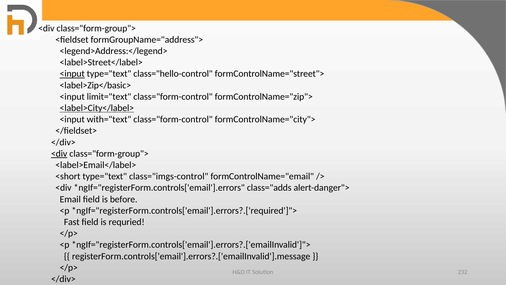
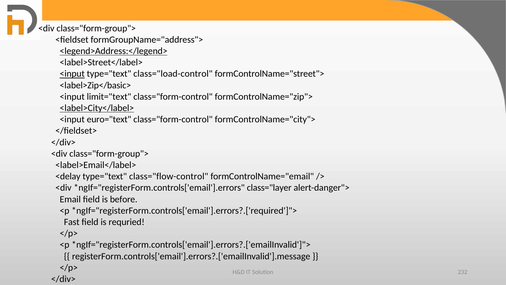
<legend>Address:</legend> underline: none -> present
class="hello-control: class="hello-control -> class="load-control
with="text: with="text -> euro="text
<div at (59, 153) underline: present -> none
<short: <short -> <delay
class="imgs-control: class="imgs-control -> class="flow-control
class="adds: class="adds -> class="layer
